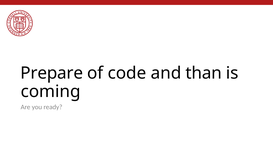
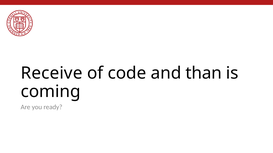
Prepare: Prepare -> Receive
